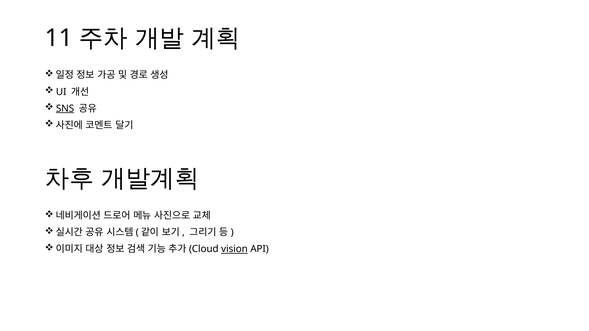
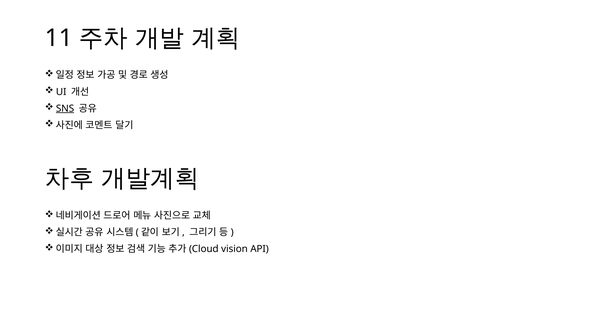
vision underline: present -> none
